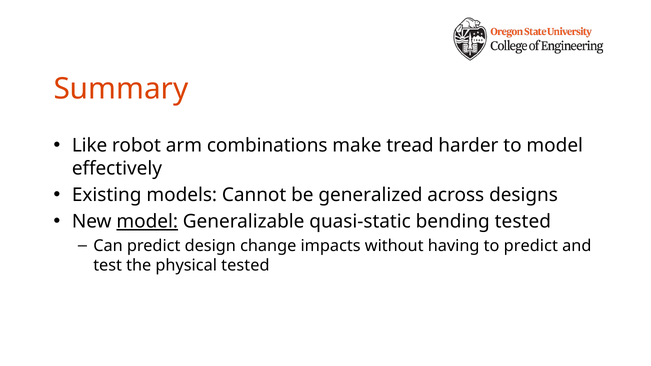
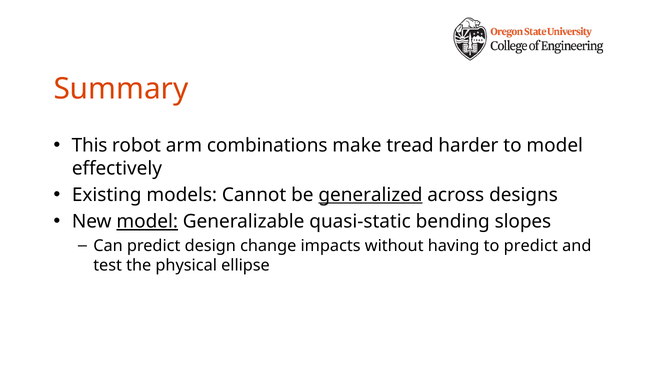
Like: Like -> This
generalized underline: none -> present
bending tested: tested -> slopes
physical tested: tested -> ellipse
